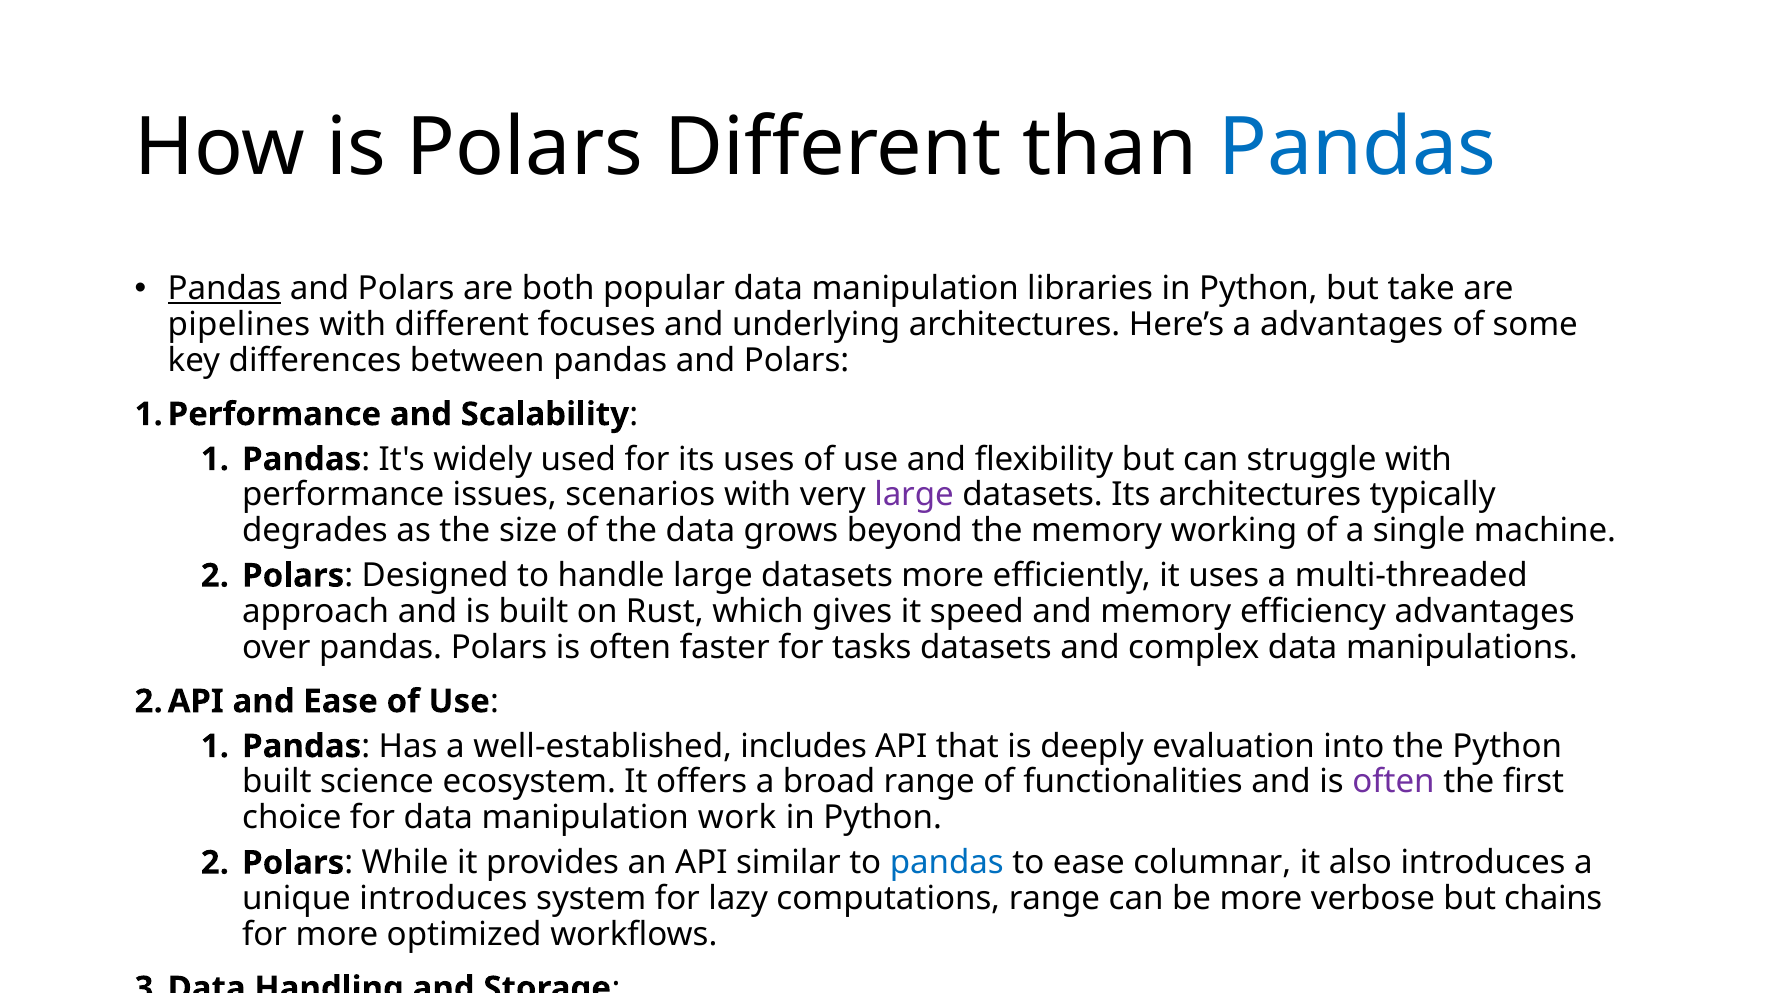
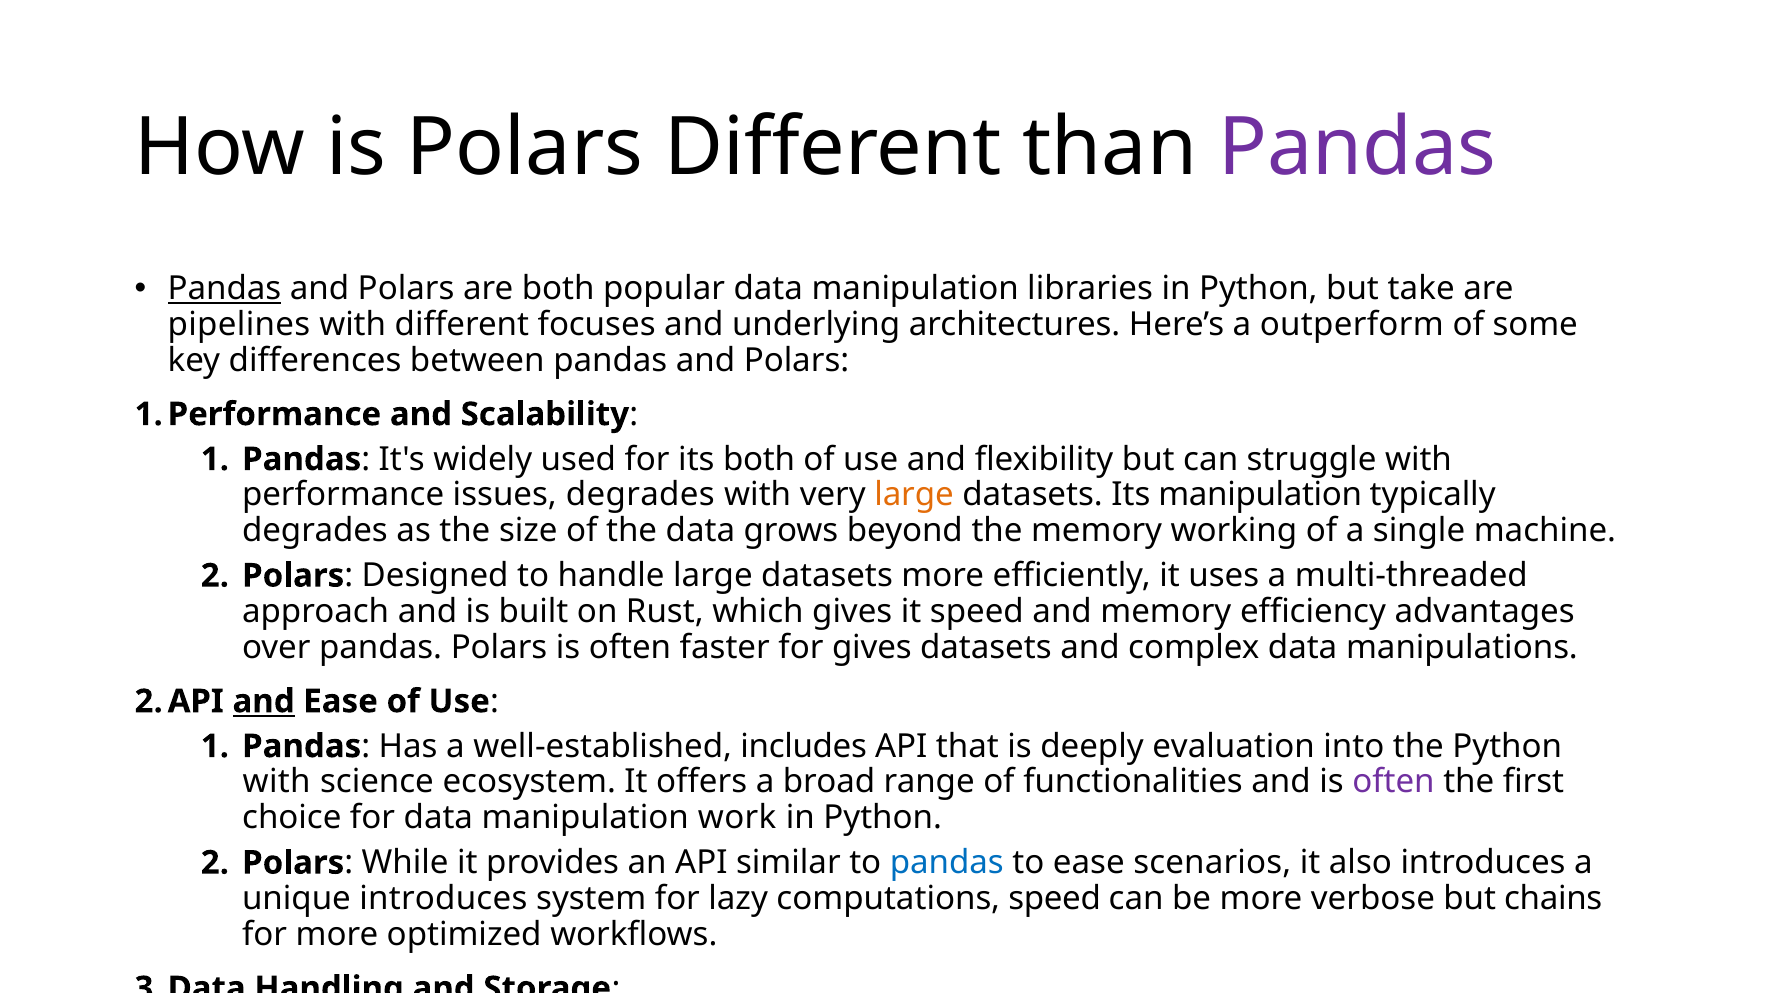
Pandas at (1357, 148) colour: blue -> purple
a advantages: advantages -> outperform
its uses: uses -> both
issues scenarios: scenarios -> degrades
large at (914, 495) colour: purple -> orange
Its architectures: architectures -> manipulation
for tasks: tasks -> gives
and at (264, 701) underline: none -> present
built at (277, 782): built -> with
ease columnar: columnar -> scenarios
computations range: range -> speed
